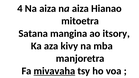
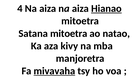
Hianao underline: none -> present
Satana mangina: mangina -> mitoetra
itsory: itsory -> natao
